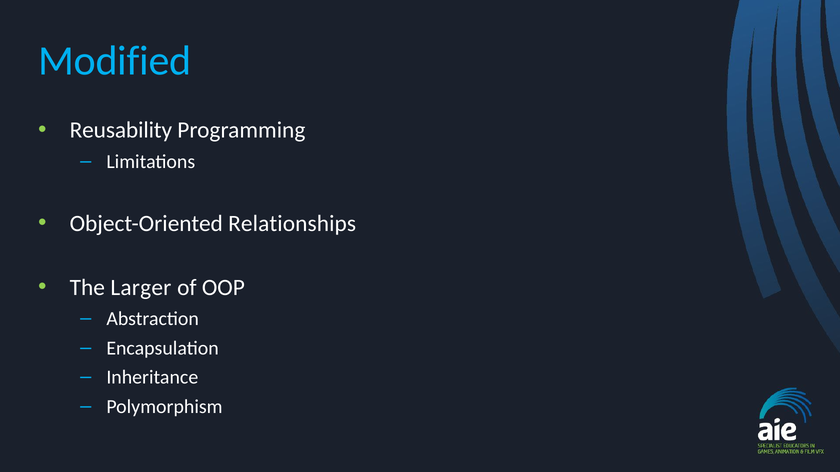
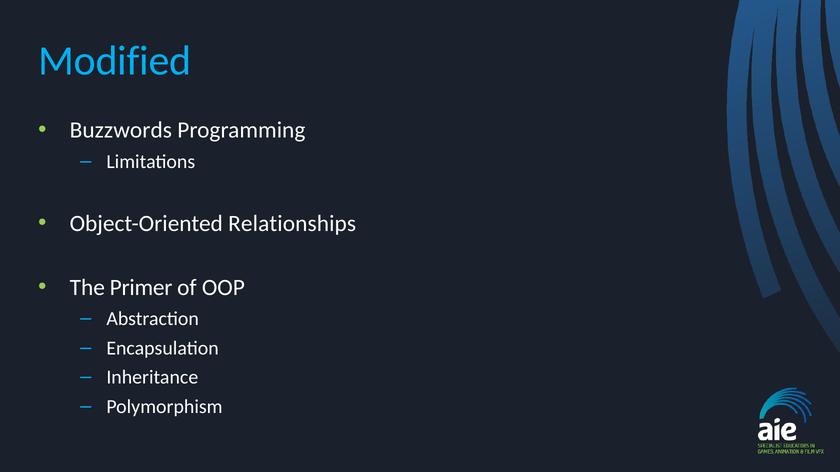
Reusability: Reusability -> Buzzwords
Larger: Larger -> Primer
